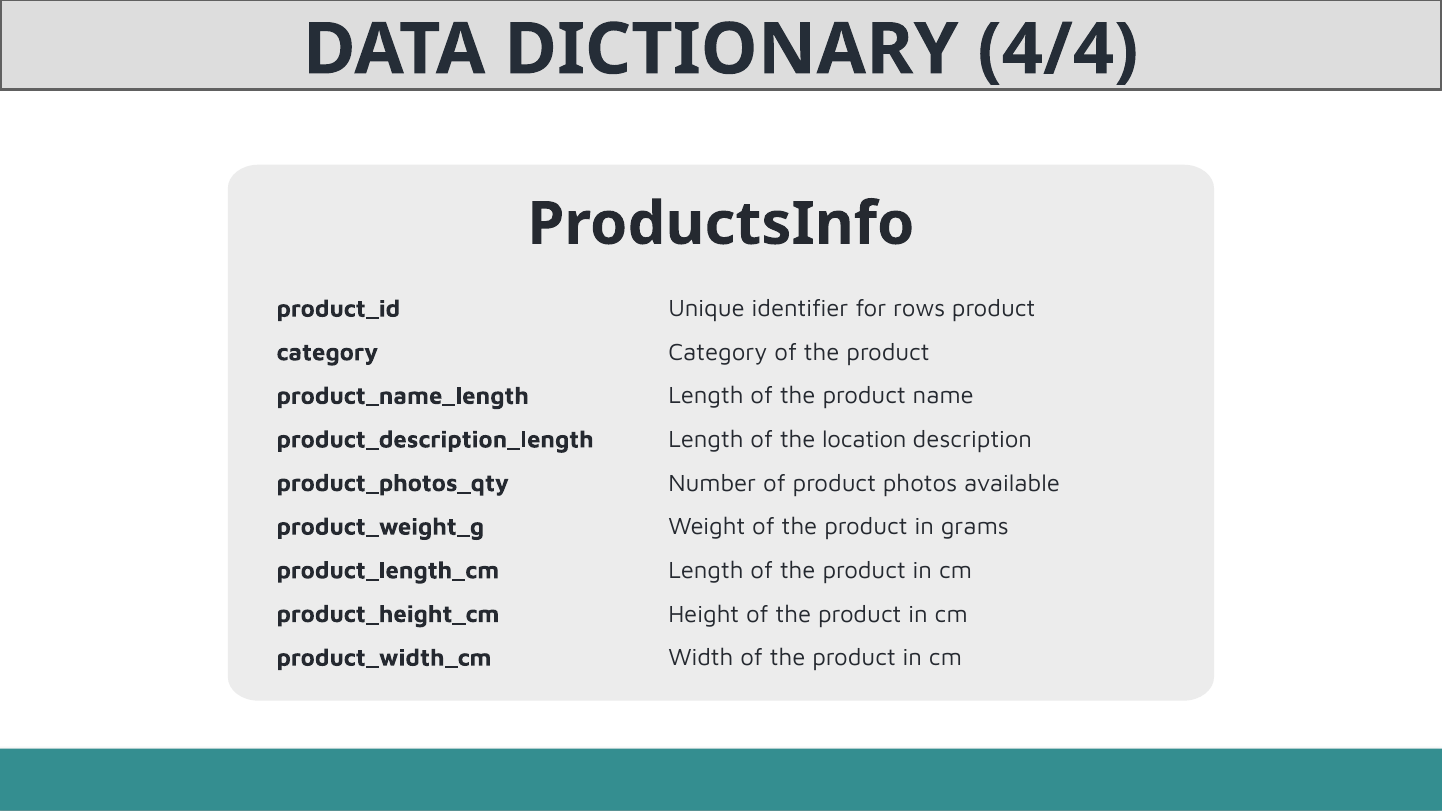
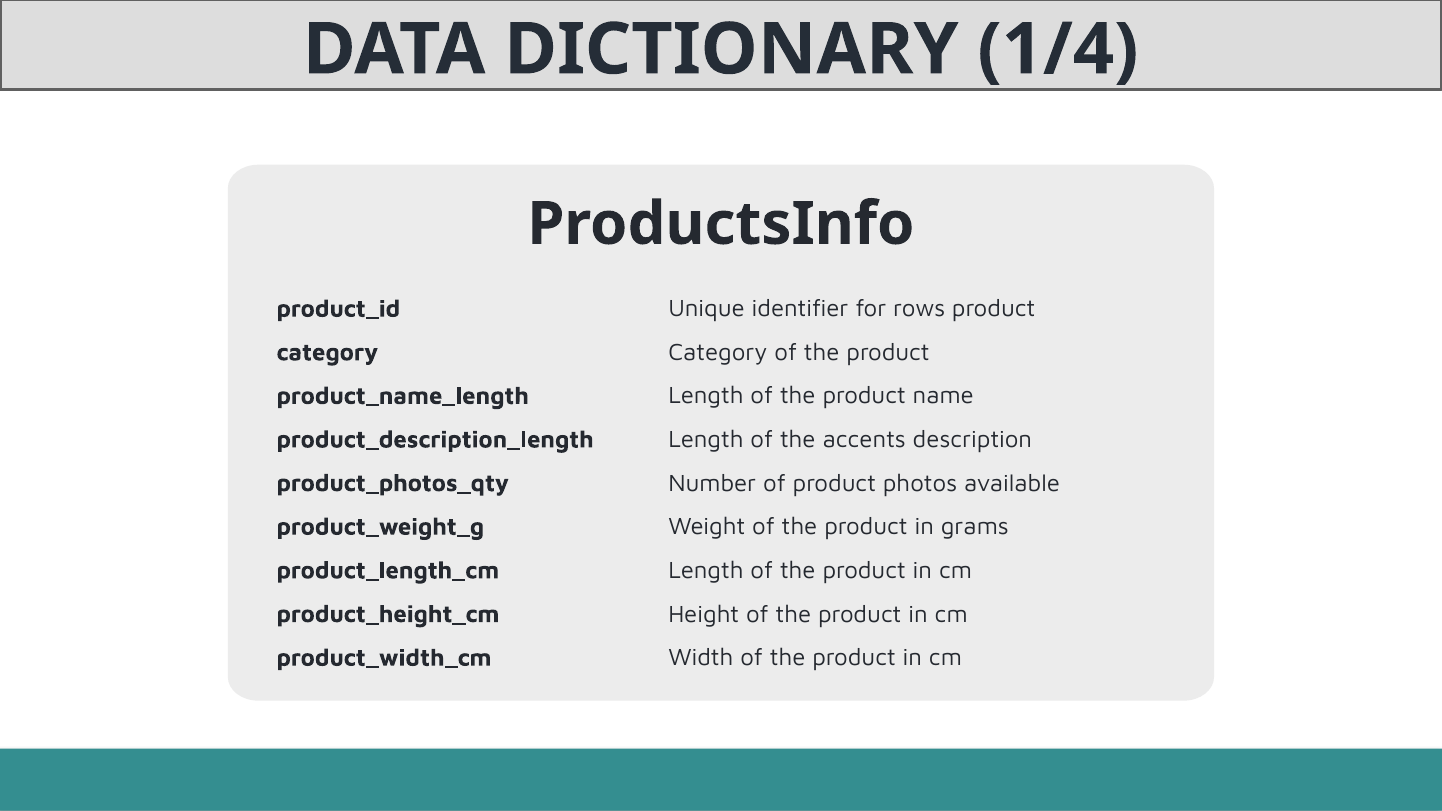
4/4: 4/4 -> 1/4
location: location -> accents
